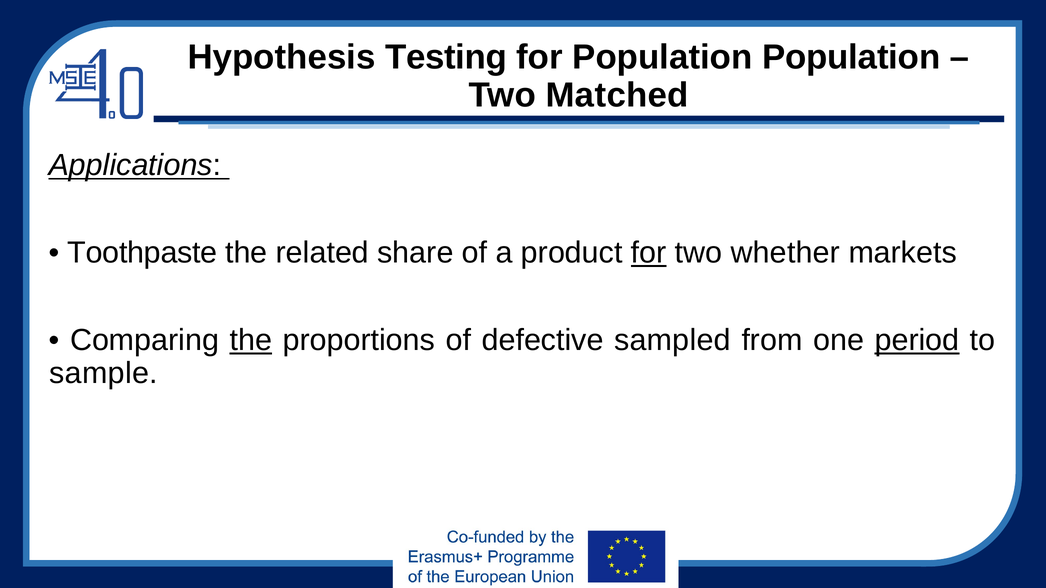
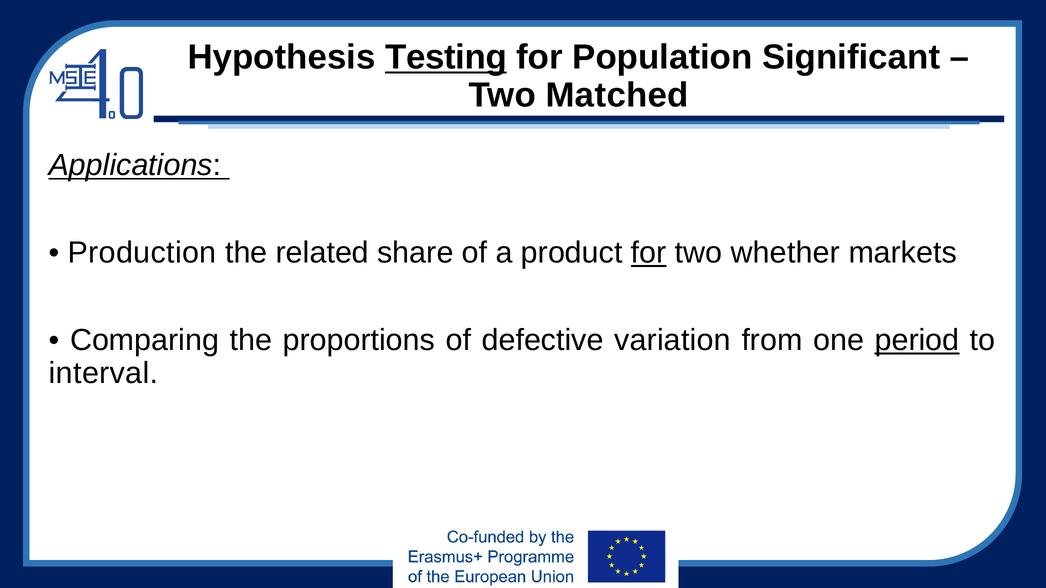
Testing underline: none -> present
Population Population: Population -> Significant
Toothpaste: Toothpaste -> Production
the at (251, 341) underline: present -> none
sampled: sampled -> variation
sample: sample -> interval
